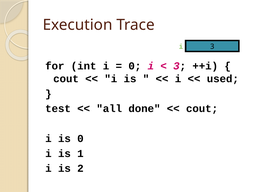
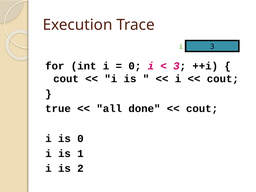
used at (223, 79): used -> cout
test: test -> true
